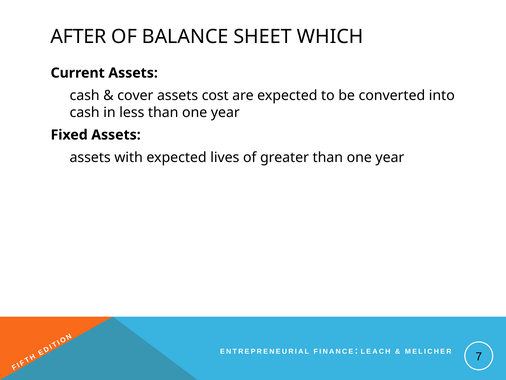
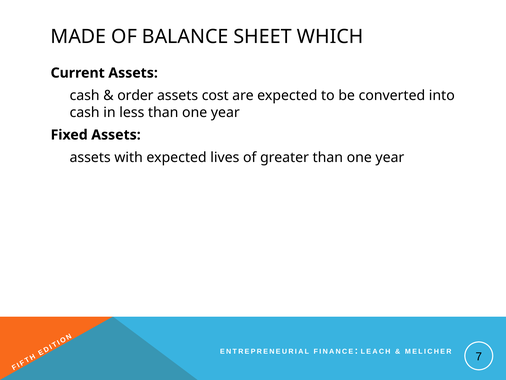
AFTER: AFTER -> MADE
cover: cover -> order
